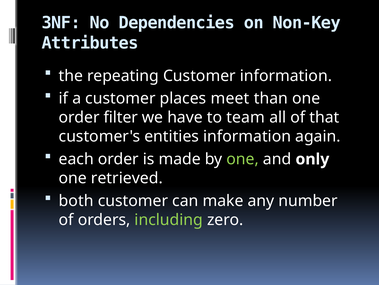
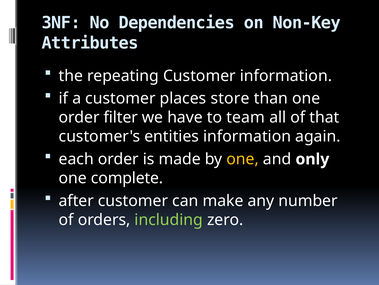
meet: meet -> store
one at (243, 159) colour: light green -> yellow
retrieved: retrieved -> complete
both: both -> after
